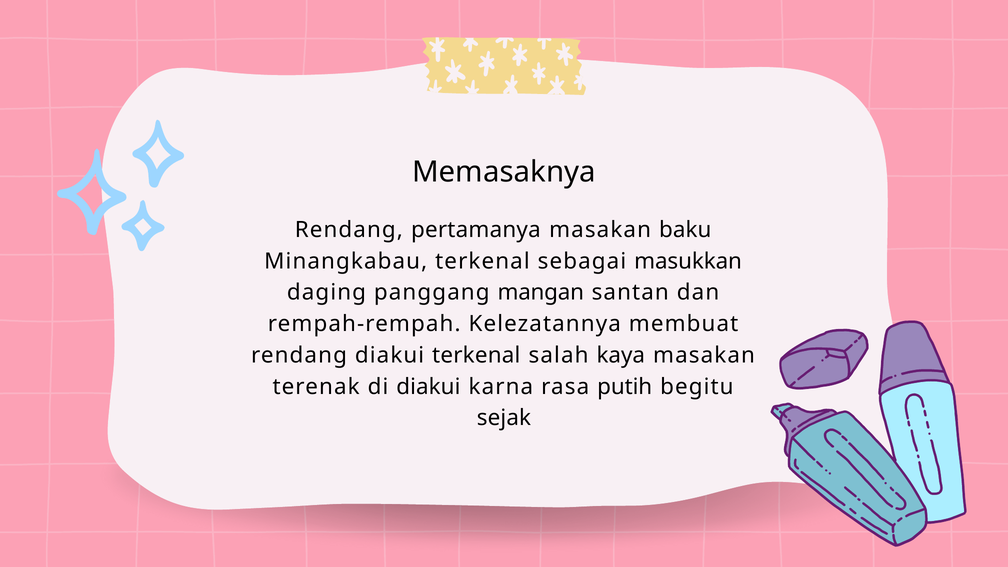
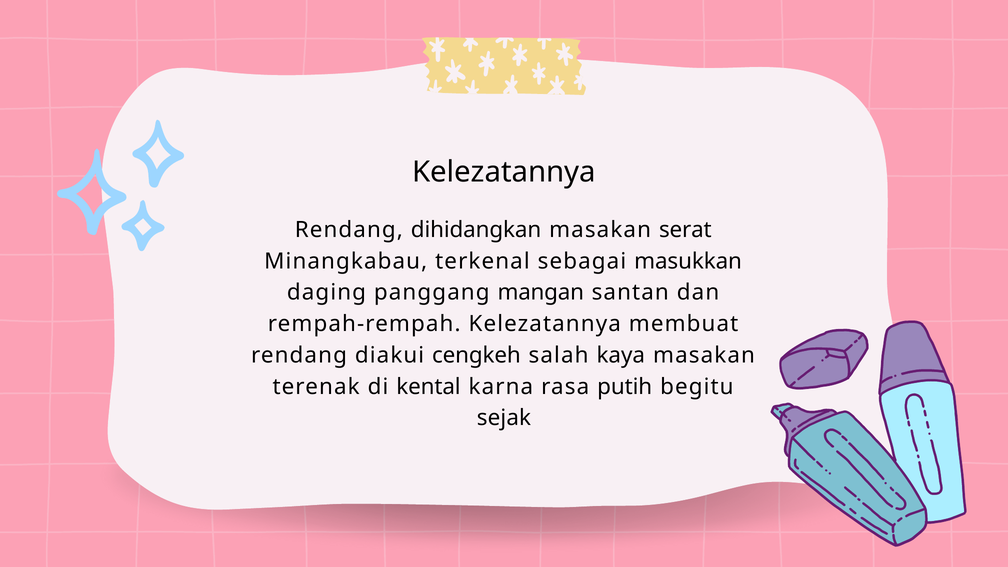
Memasaknya at (504, 172): Memasaknya -> Kelezatannya
pertamanya: pertamanya -> dihidangkan
baku: baku -> serat
diakui terkenal: terkenal -> cengkeh
di diakui: diakui -> kental
